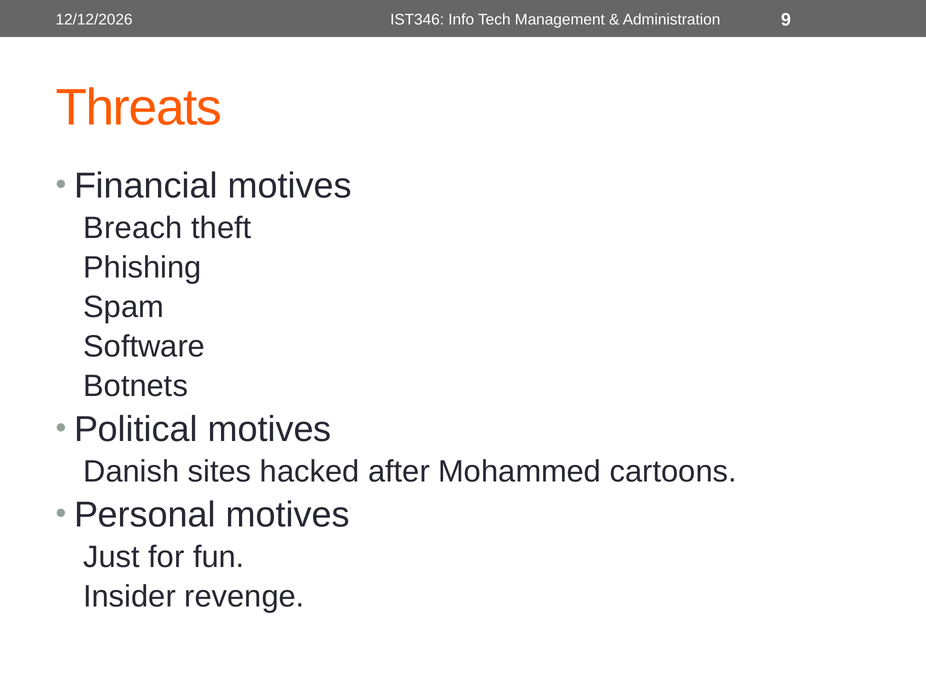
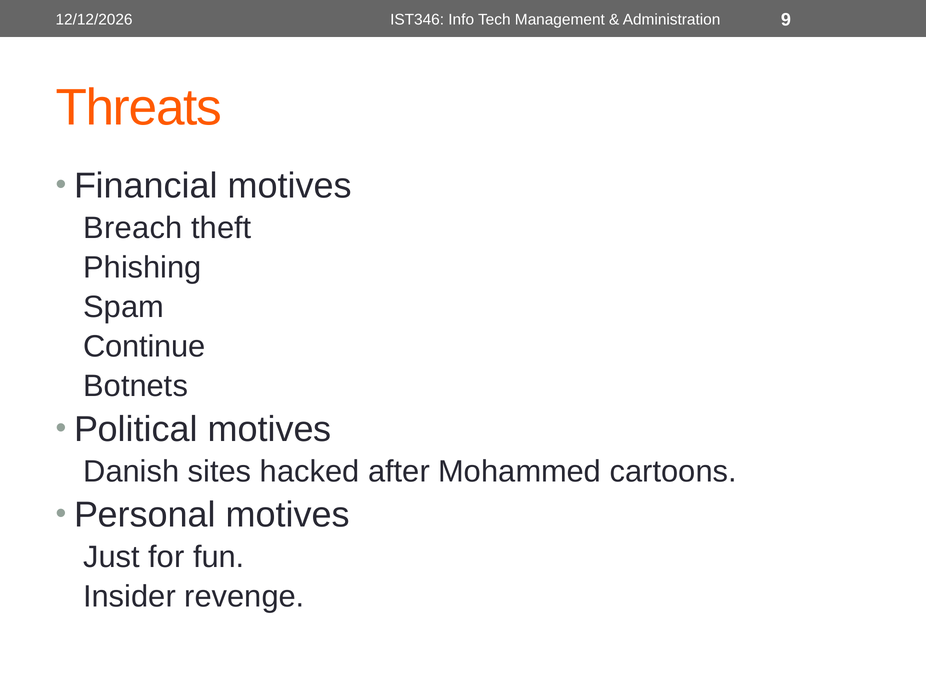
Software: Software -> Continue
